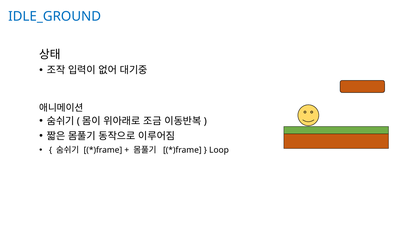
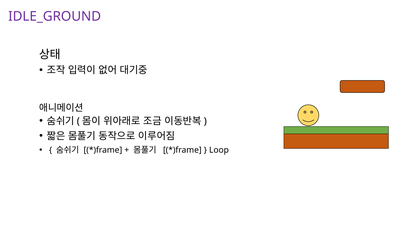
IDLE_GROUND colour: blue -> purple
